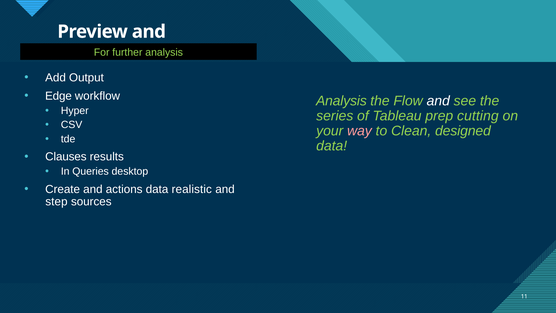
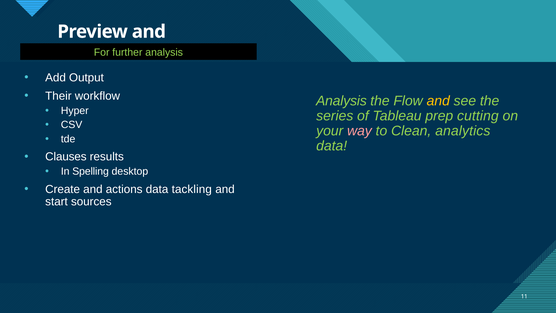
Edge: Edge -> Their
and at (438, 101) colour: white -> yellow
designed: designed -> analytics
Queries: Queries -> Spelling
realistic: realistic -> tackling
step: step -> start
